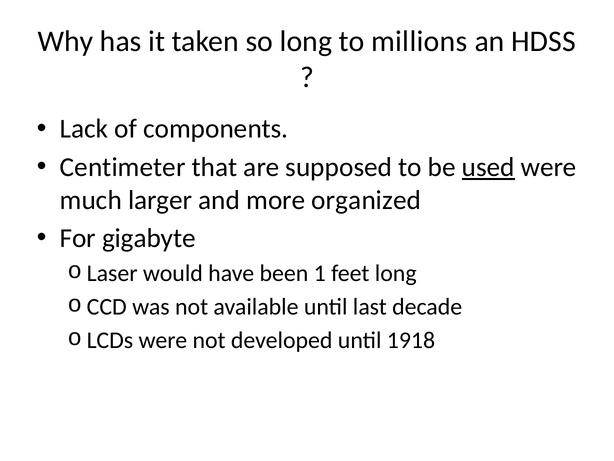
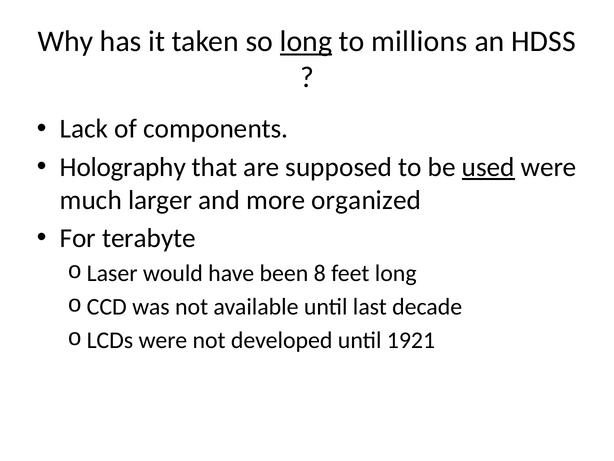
long at (306, 41) underline: none -> present
Centimeter: Centimeter -> Holography
gigabyte: gigabyte -> terabyte
1: 1 -> 8
1918: 1918 -> 1921
